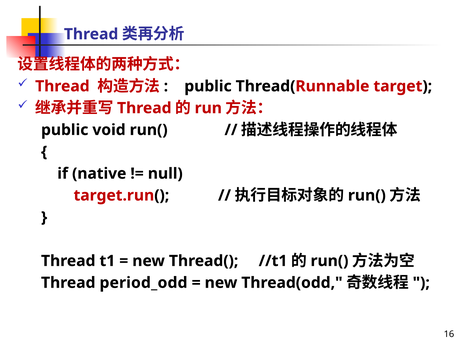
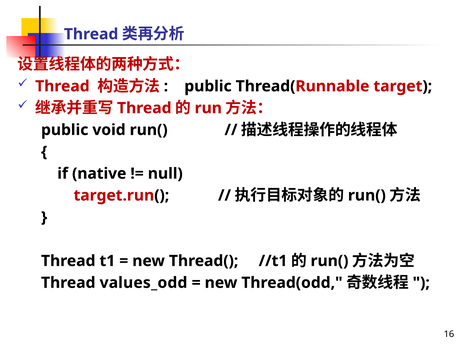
period_odd: period_odd -> values_odd
